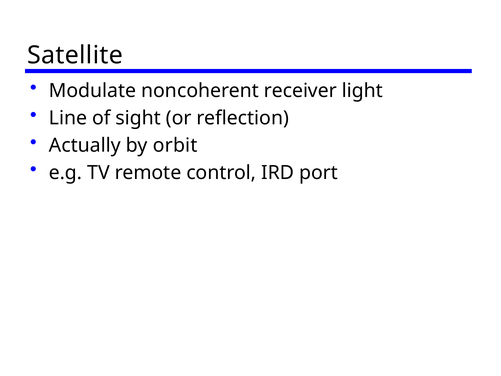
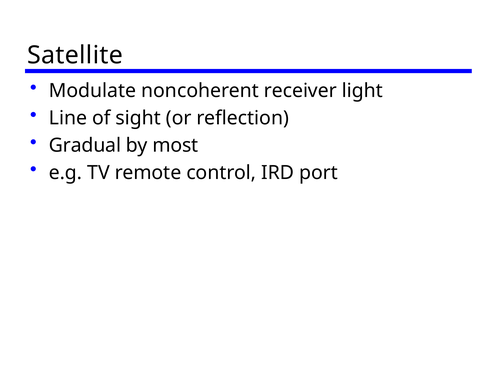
Actually: Actually -> Gradual
orbit: orbit -> most
